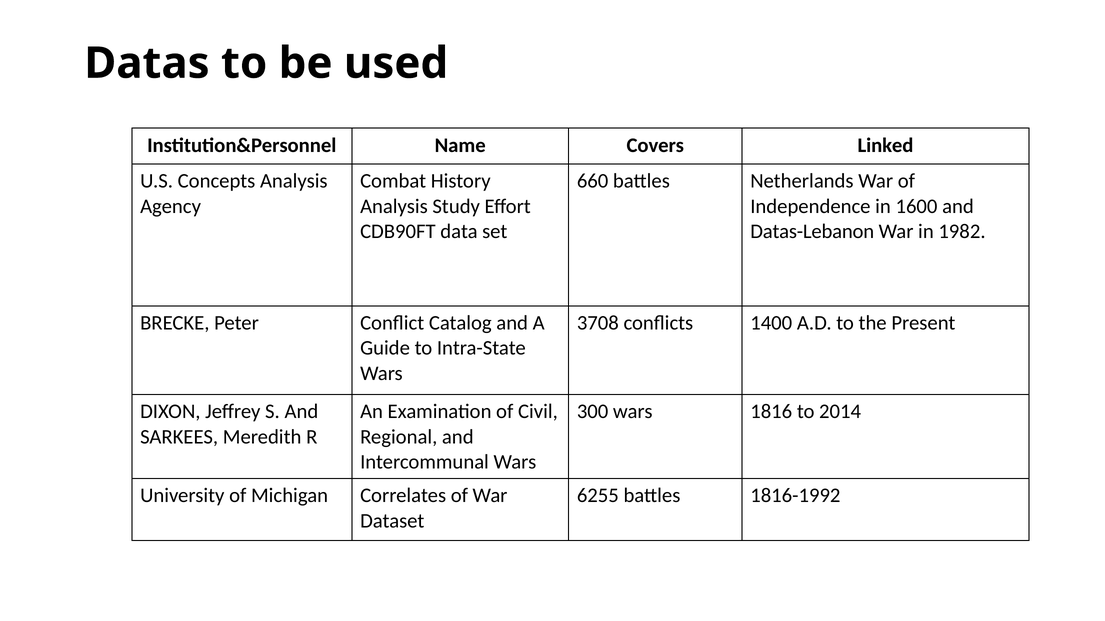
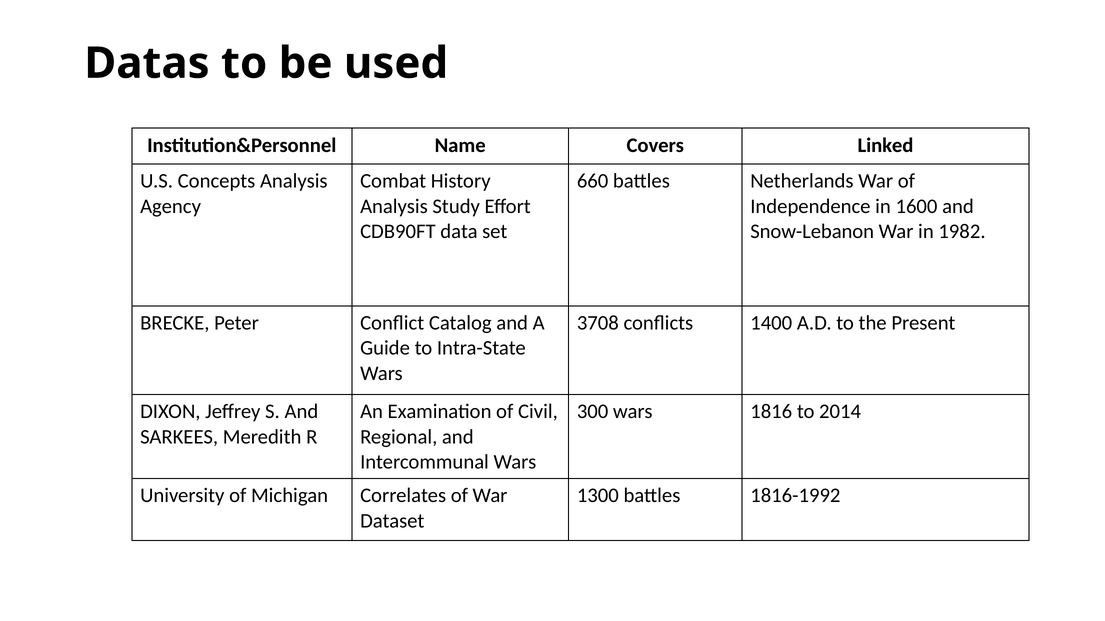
Datas-Lebanon: Datas-Lebanon -> Snow-Lebanon
6255: 6255 -> 1300
